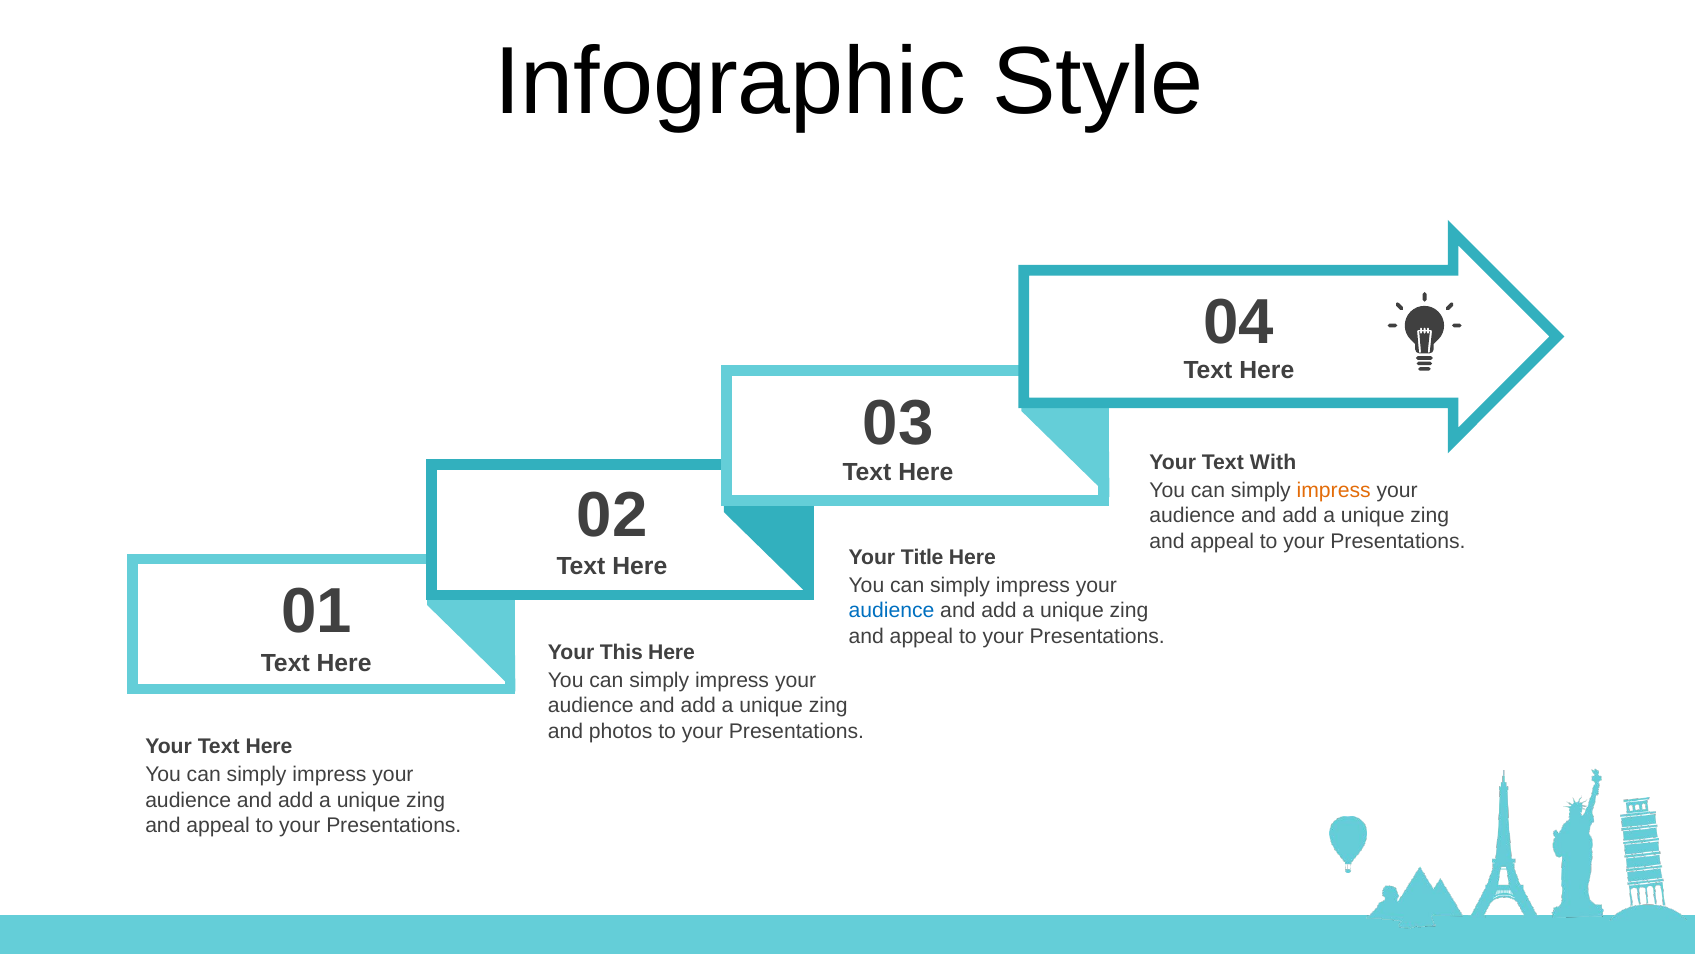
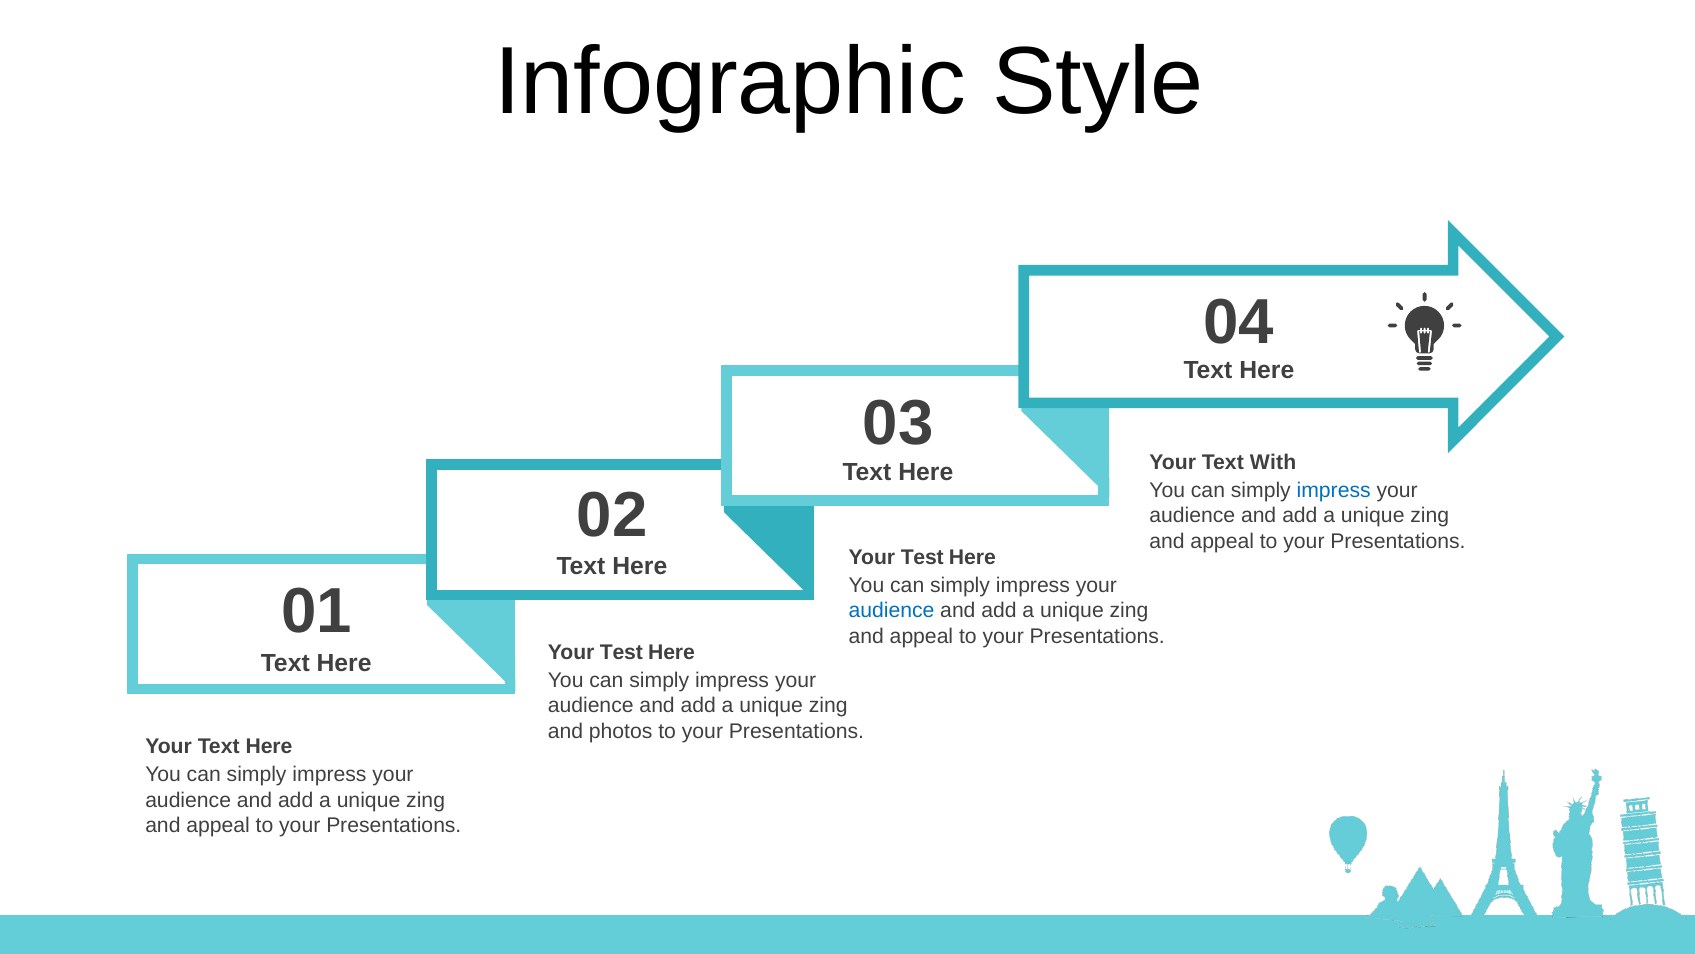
impress at (1334, 490) colour: orange -> blue
Title at (922, 557): Title -> Test
This at (621, 652): This -> Test
